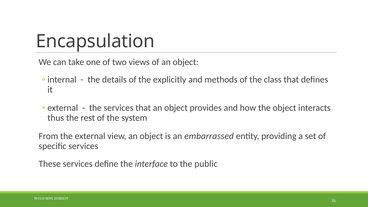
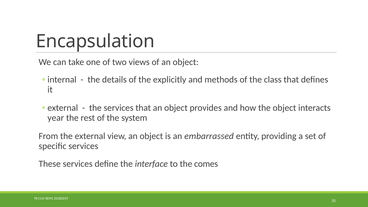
thus: thus -> year
public: public -> comes
